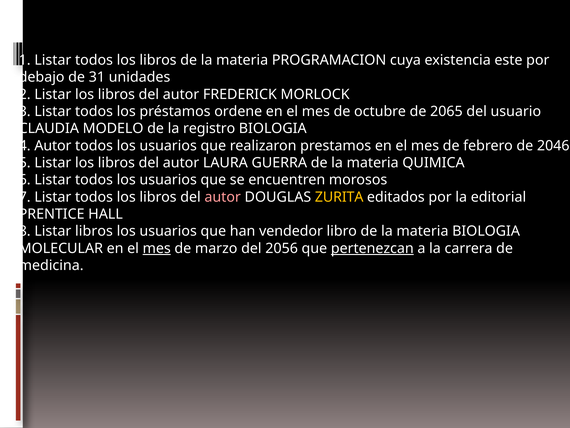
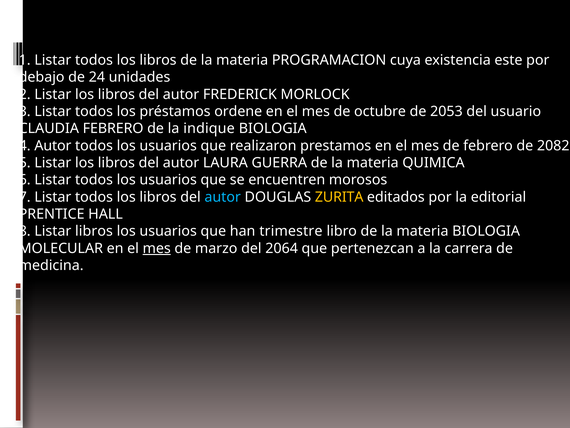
31: 31 -> 24
2065: 2065 -> 2053
CLAUDIA MODELO: MODELO -> FEBRERO
registro: registro -> indique
2046: 2046 -> 2082
autor at (223, 197) colour: pink -> light blue
vendedor: vendedor -> trimestre
2056: 2056 -> 2064
pertenezcan underline: present -> none
